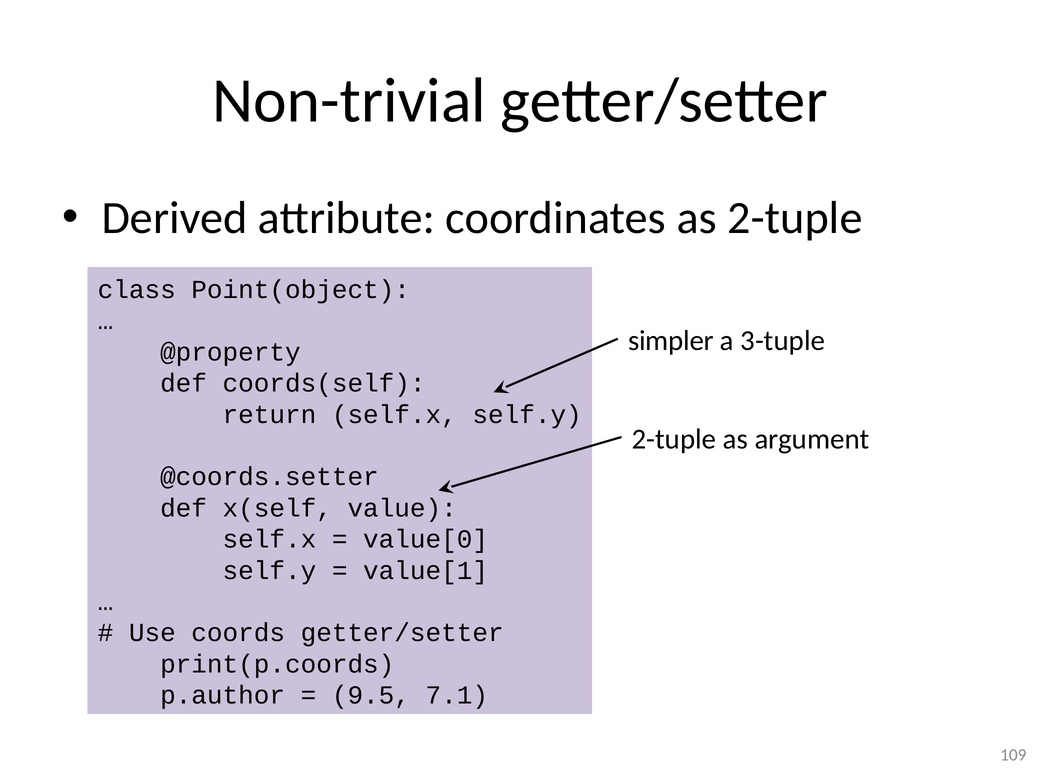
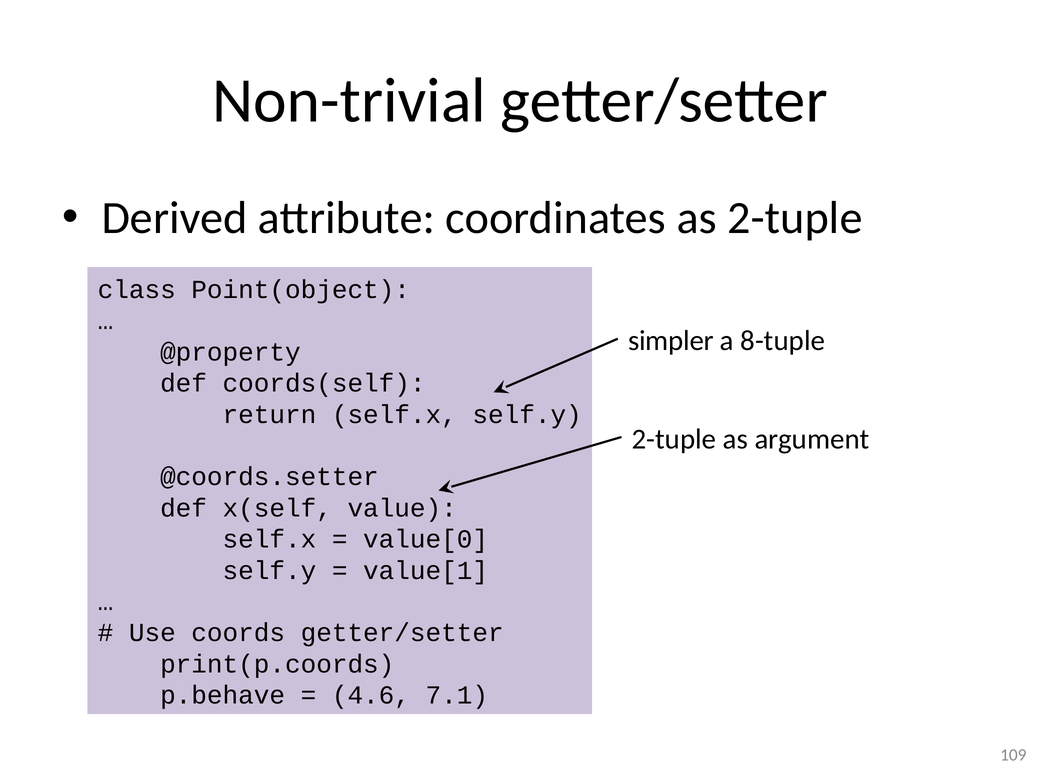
3-tuple: 3-tuple -> 8-tuple
p.author: p.author -> p.behave
9.5: 9.5 -> 4.6
